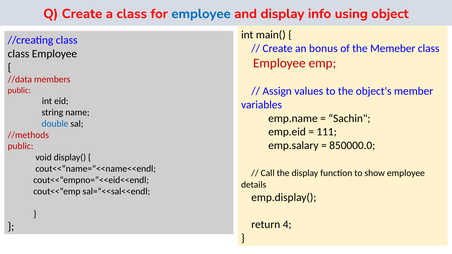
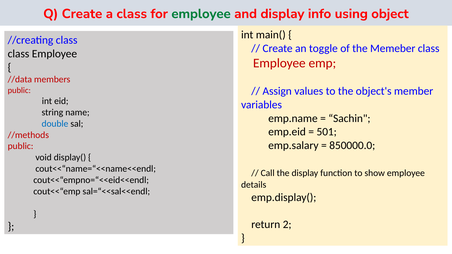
employee at (201, 14) colour: blue -> green
bonus: bonus -> toggle
111: 111 -> 501
4: 4 -> 2
